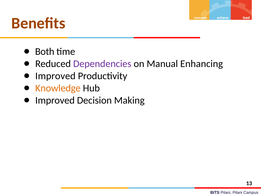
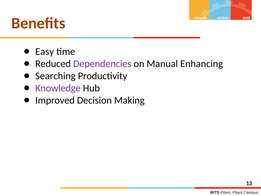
Both: Both -> Easy
Improved at (55, 76): Improved -> Searching
Knowledge colour: orange -> purple
